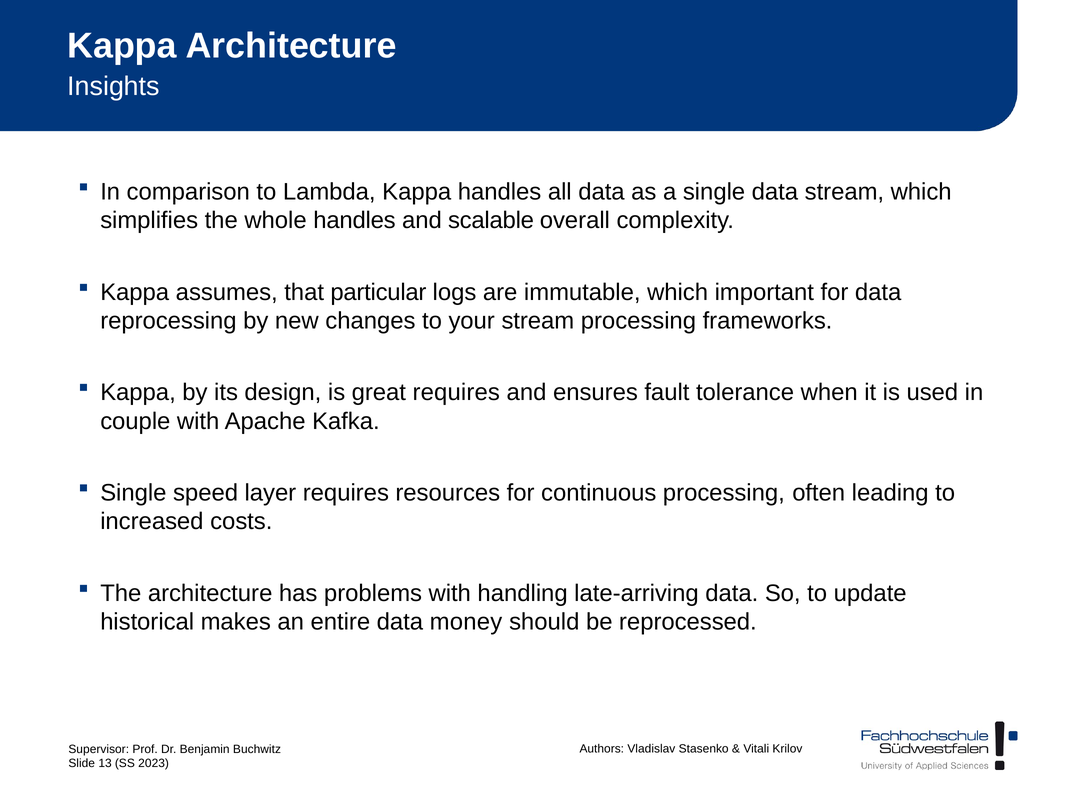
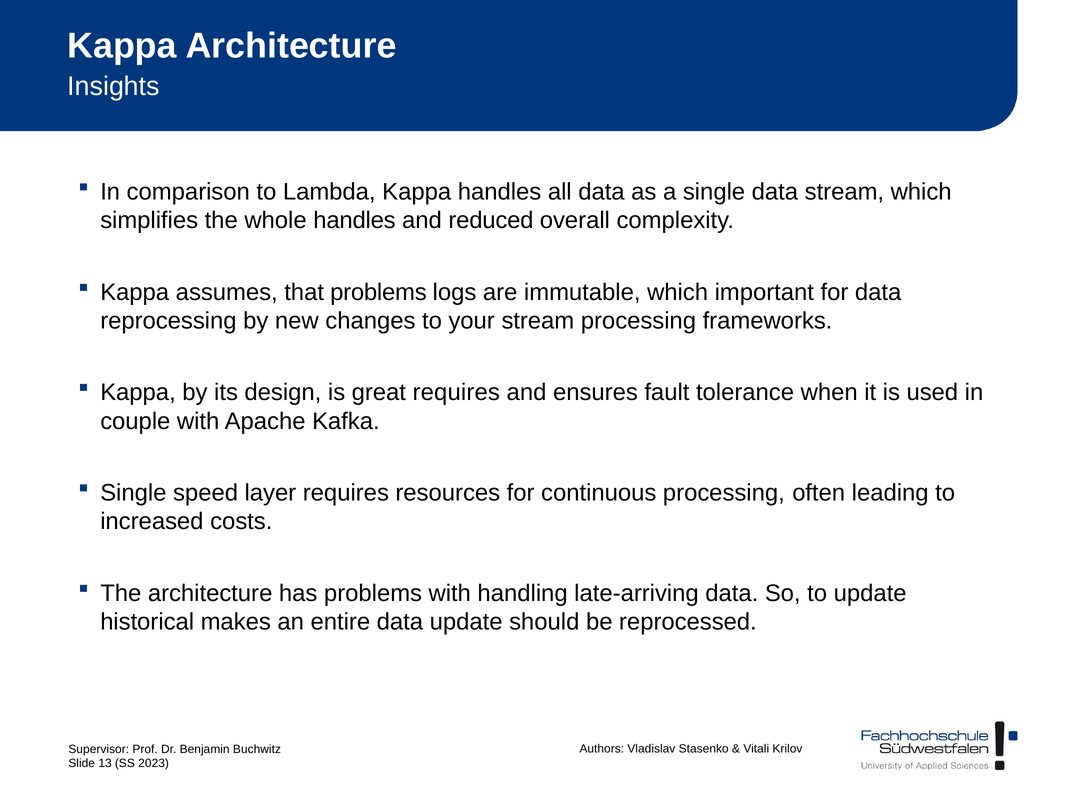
scalable: scalable -> reduced
that particular: particular -> problems
data money: money -> update
